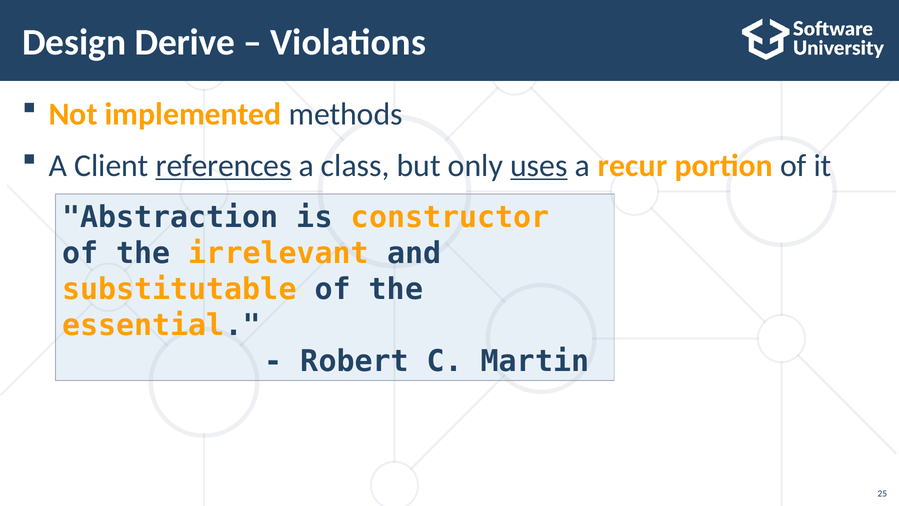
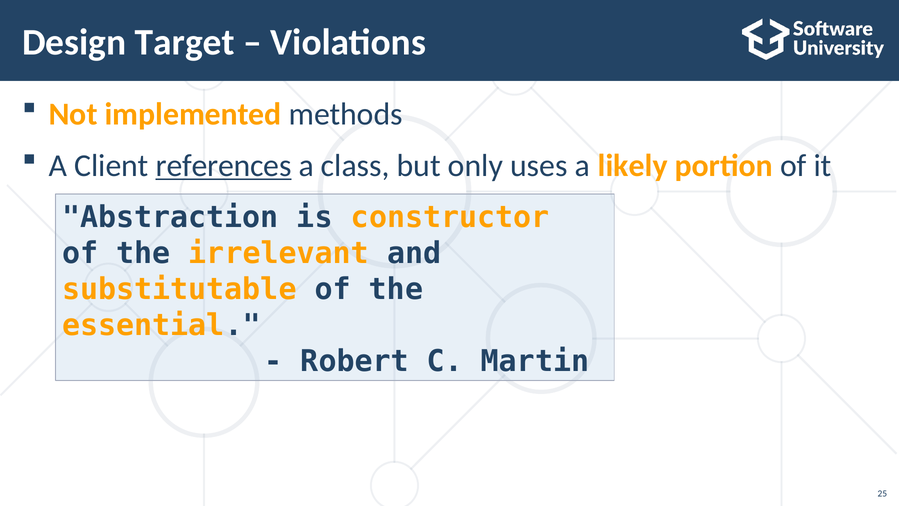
Derive: Derive -> Target
uses underline: present -> none
recur: recur -> likely
